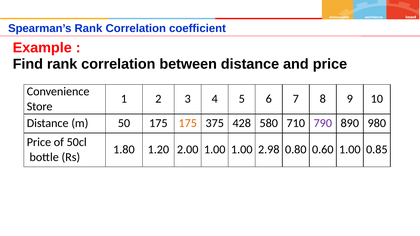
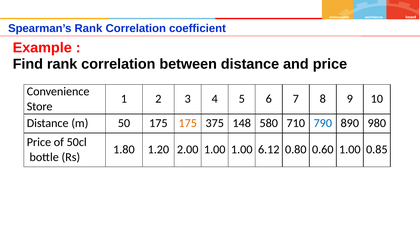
428: 428 -> 148
790 colour: purple -> blue
2.98: 2.98 -> 6.12
